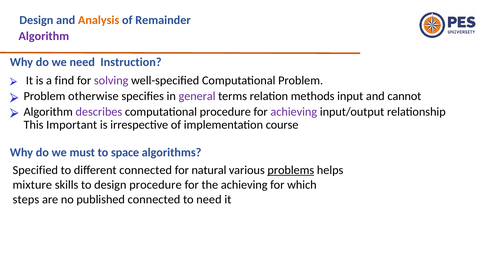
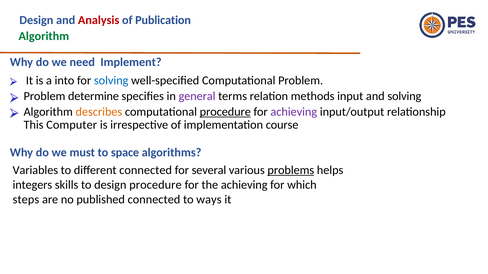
Analysis colour: orange -> red
Remainder: Remainder -> Publication
Algorithm at (44, 36) colour: purple -> green
Instruction: Instruction -> Implement
find: find -> into
solving at (111, 81) colour: purple -> blue
otherwise: otherwise -> determine
and cannot: cannot -> solving
describes colour: purple -> orange
procedure at (225, 112) underline: none -> present
Important: Important -> Computer
Specified: Specified -> Variables
natural: natural -> several
mixture: mixture -> integers
to need: need -> ways
